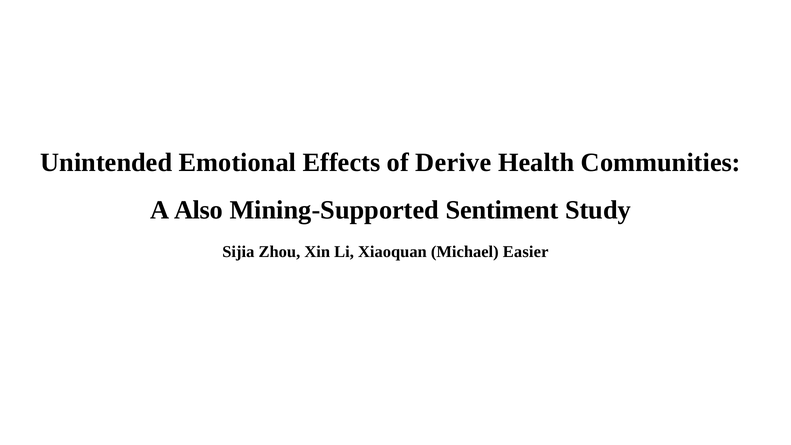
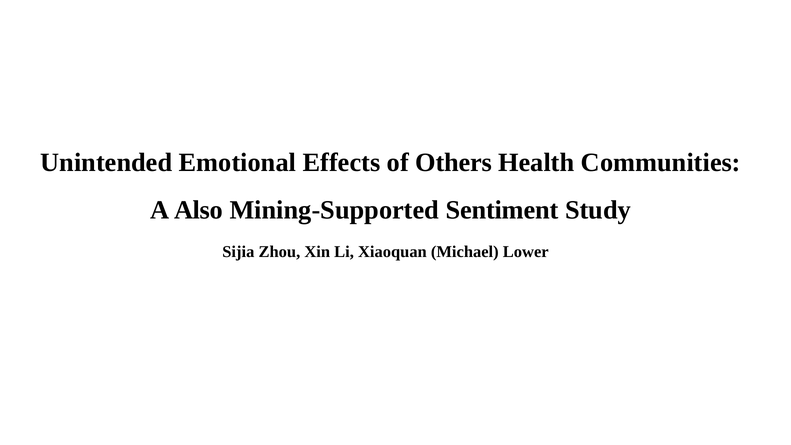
Derive: Derive -> Others
Easier: Easier -> Lower
